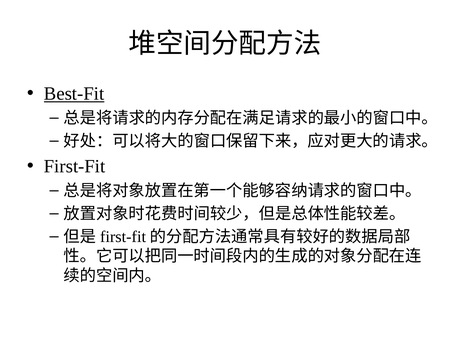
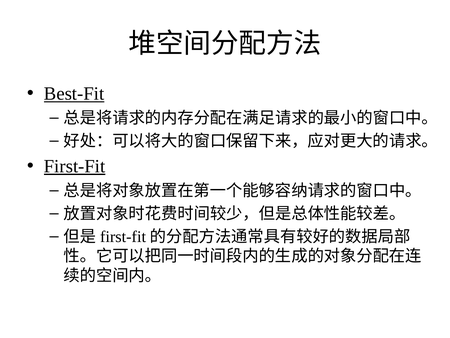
First-Fit underline: none -> present
